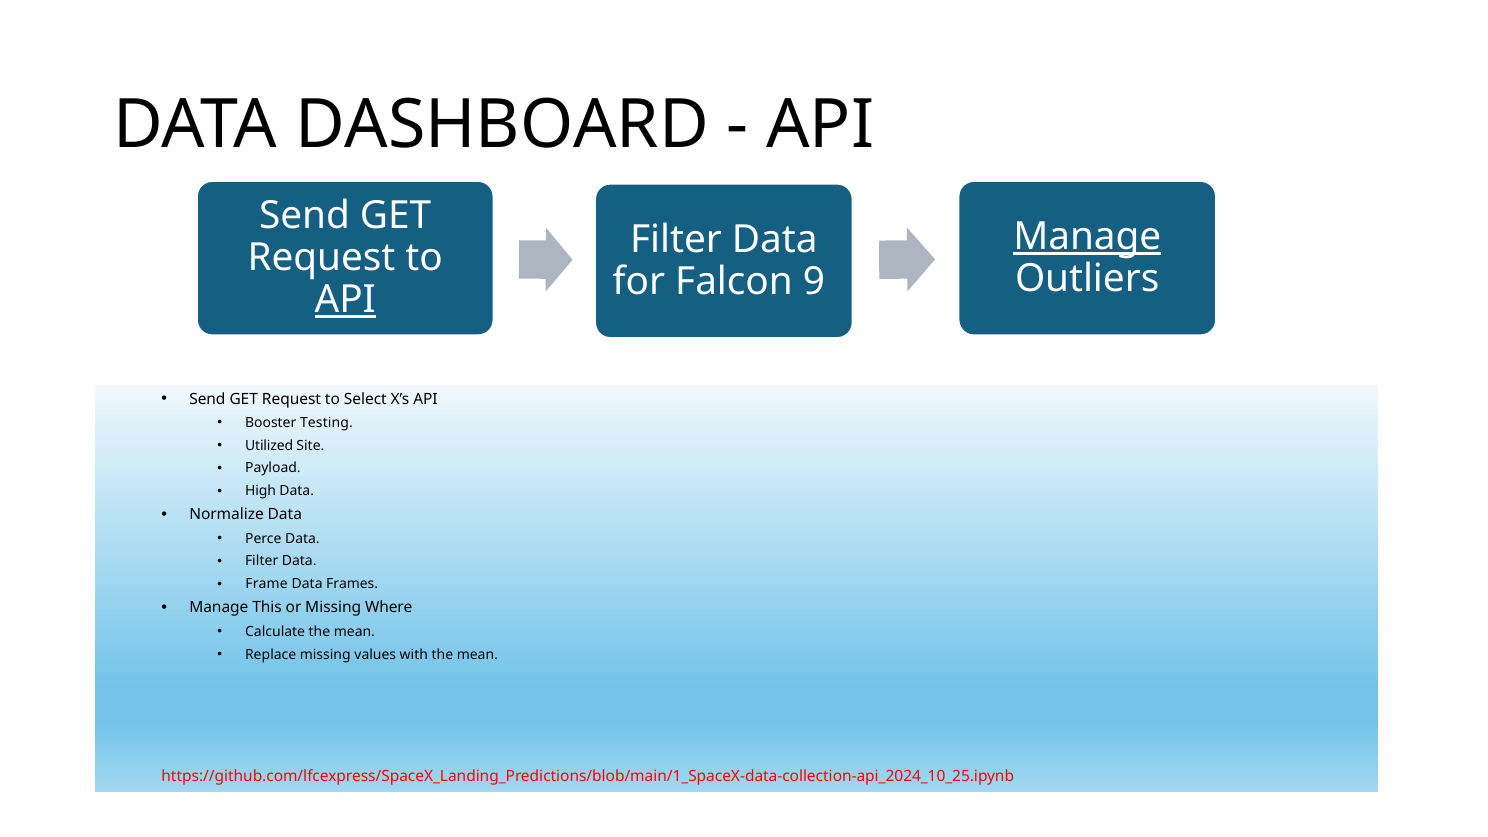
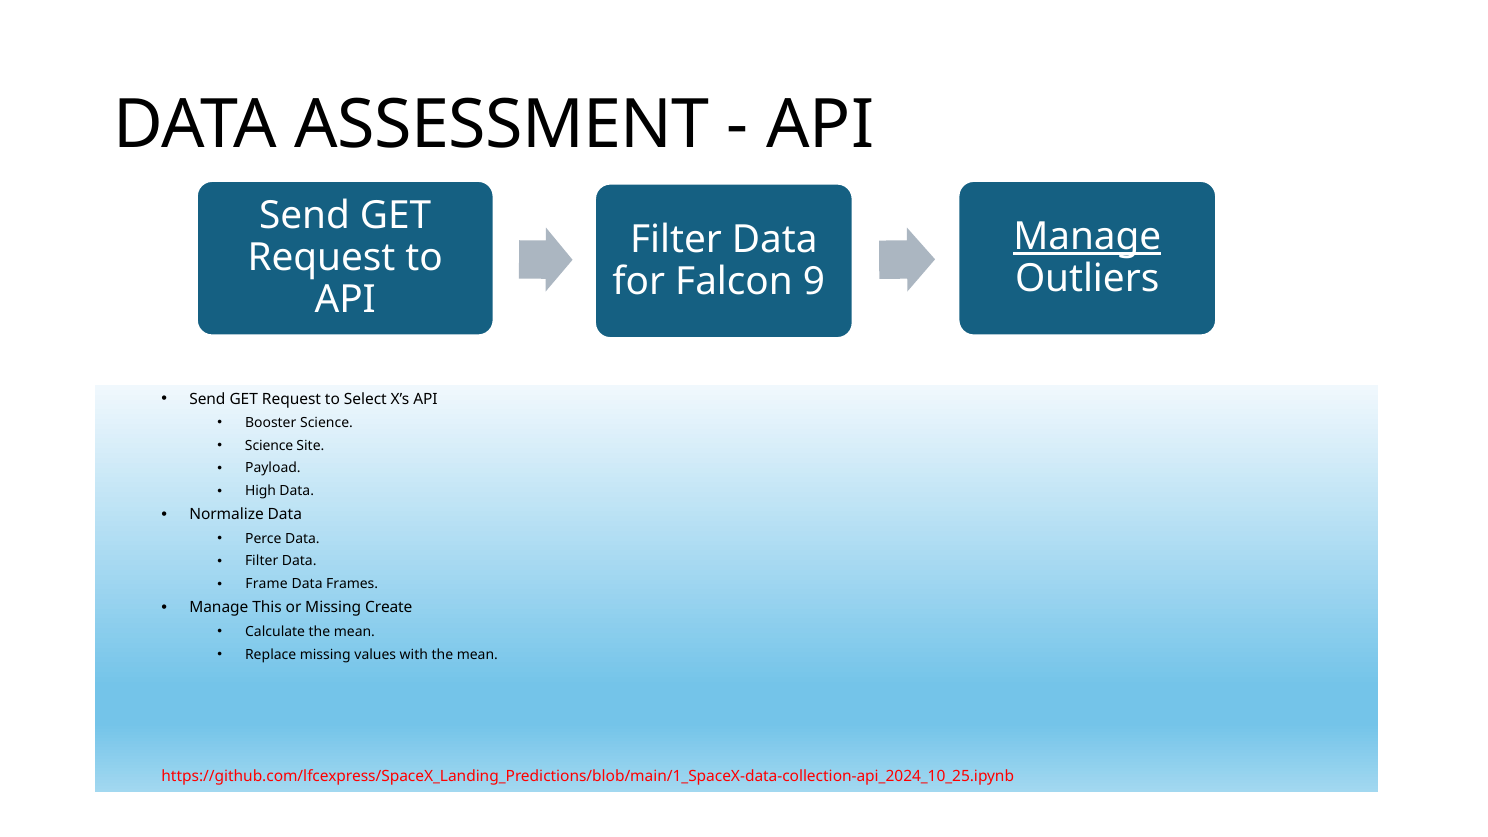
DASHBOARD: DASHBOARD -> ASSESSMENT
API at (345, 300) underline: present -> none
Booster Testing: Testing -> Science
Utilized at (269, 445): Utilized -> Science
Where: Where -> Create
